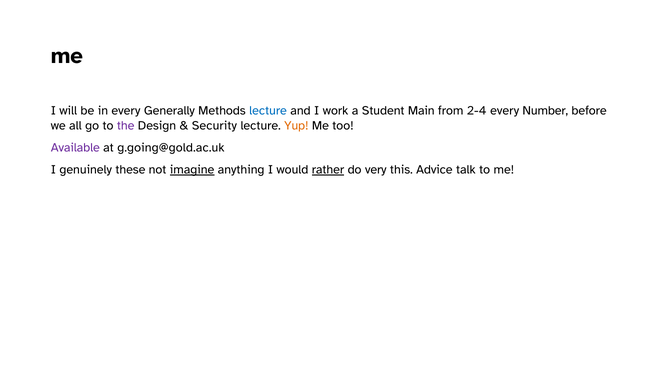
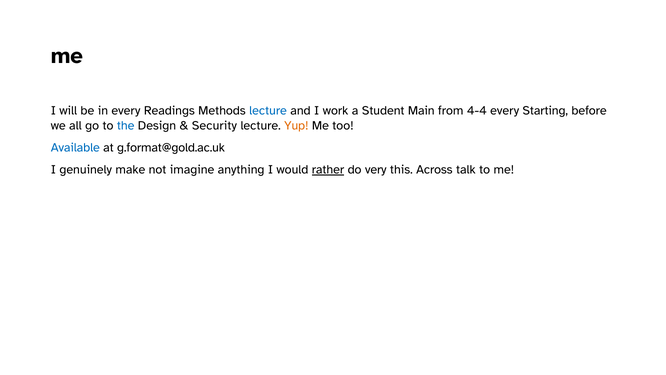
Generally: Generally -> Readings
2-4: 2-4 -> 4-4
Number: Number -> Starting
the colour: purple -> blue
Available colour: purple -> blue
g.going@gold.ac.uk: g.going@gold.ac.uk -> g.format@gold.ac.uk
these: these -> make
imagine underline: present -> none
Advice: Advice -> Across
